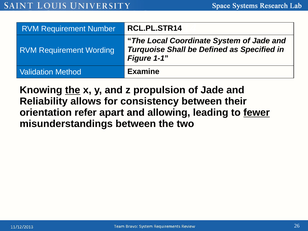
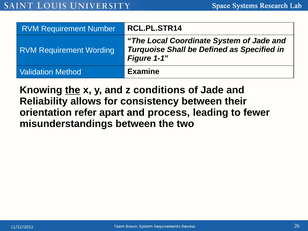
propulsion: propulsion -> conditions
allowing: allowing -> process
fewer underline: present -> none
